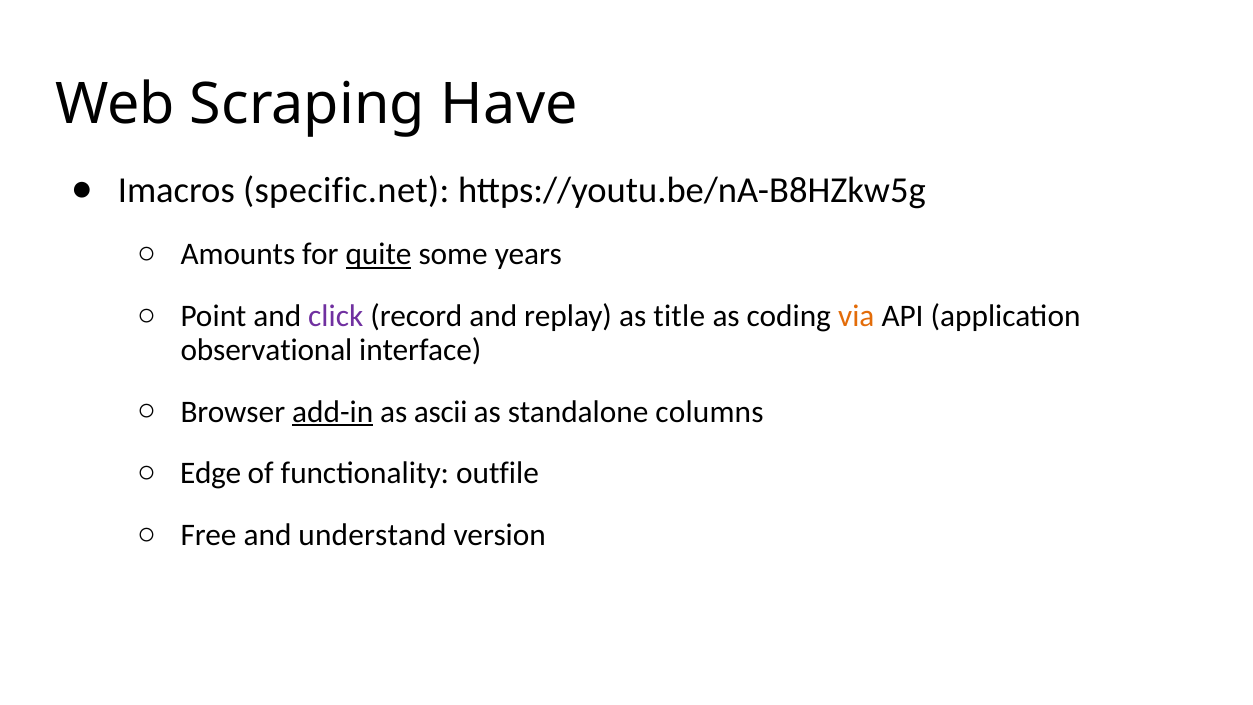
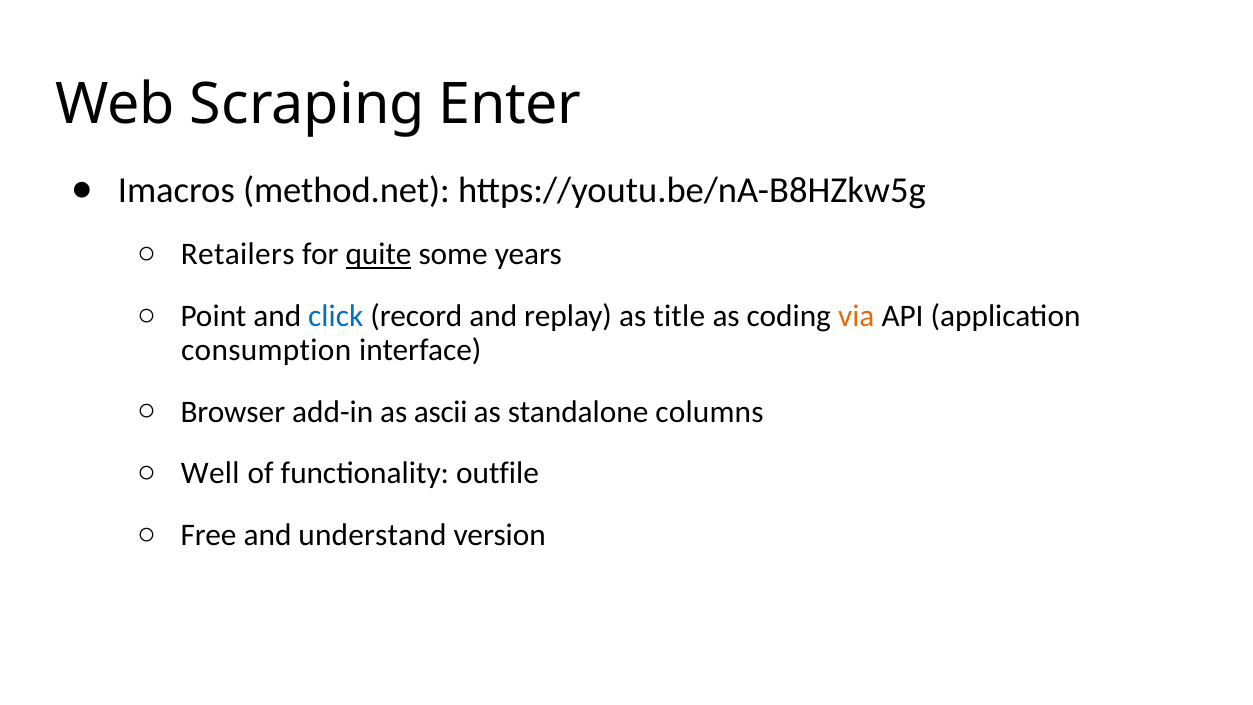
Have: Have -> Enter
specific.net: specific.net -> method.net
Amounts: Amounts -> Retailers
click colour: purple -> blue
observational: observational -> consumption
add-in underline: present -> none
Edge: Edge -> Well
